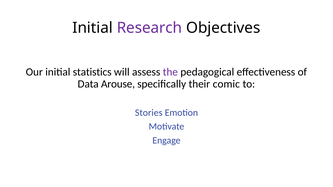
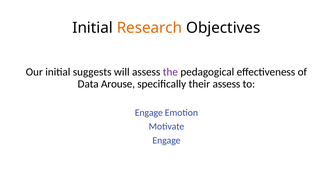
Research colour: purple -> orange
statistics: statistics -> suggests
their comic: comic -> assess
Stories at (149, 113): Stories -> Engage
